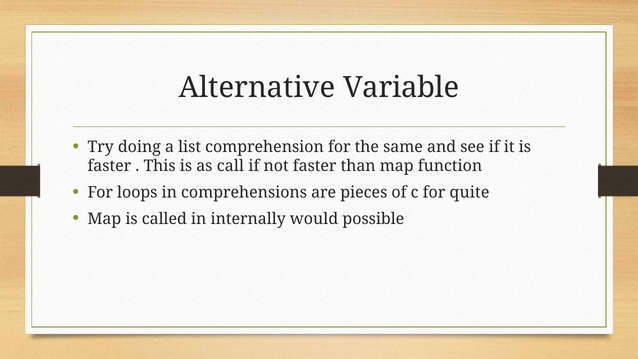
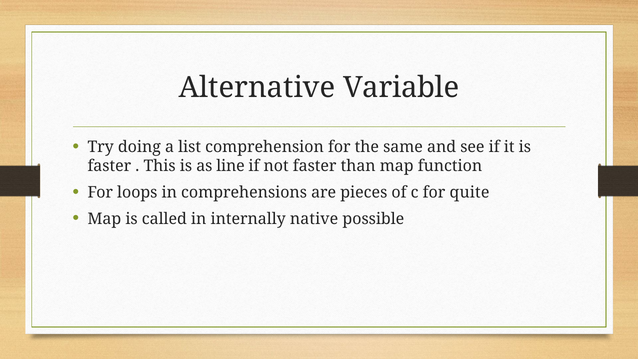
call: call -> line
would: would -> native
